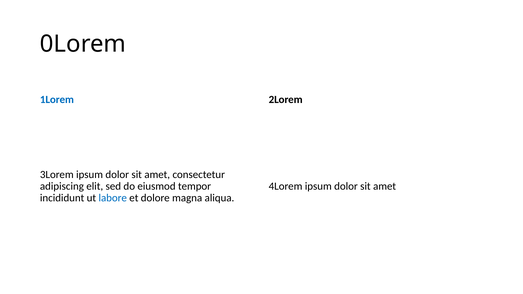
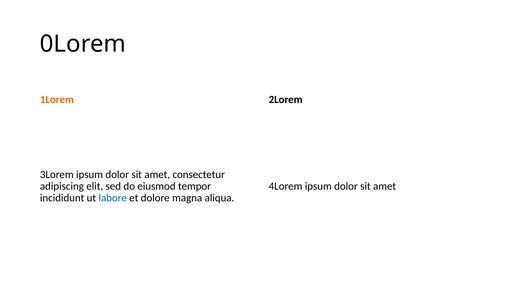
1Lorem colour: blue -> orange
